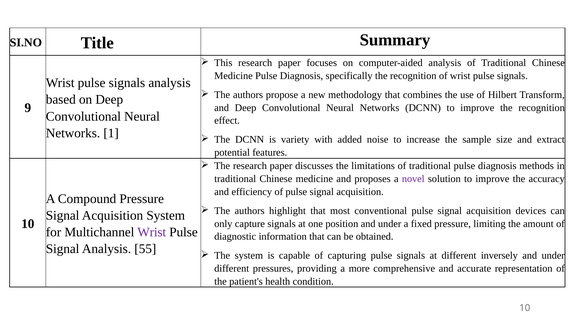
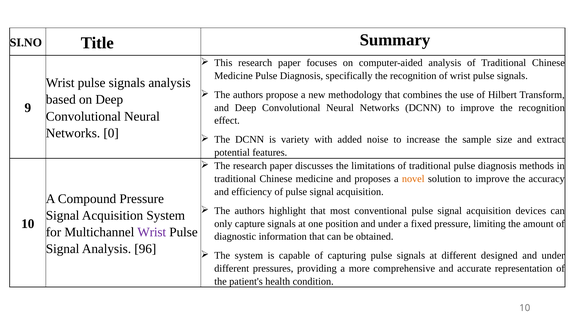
1: 1 -> 0
novel colour: purple -> orange
55: 55 -> 96
inversely: inversely -> designed
